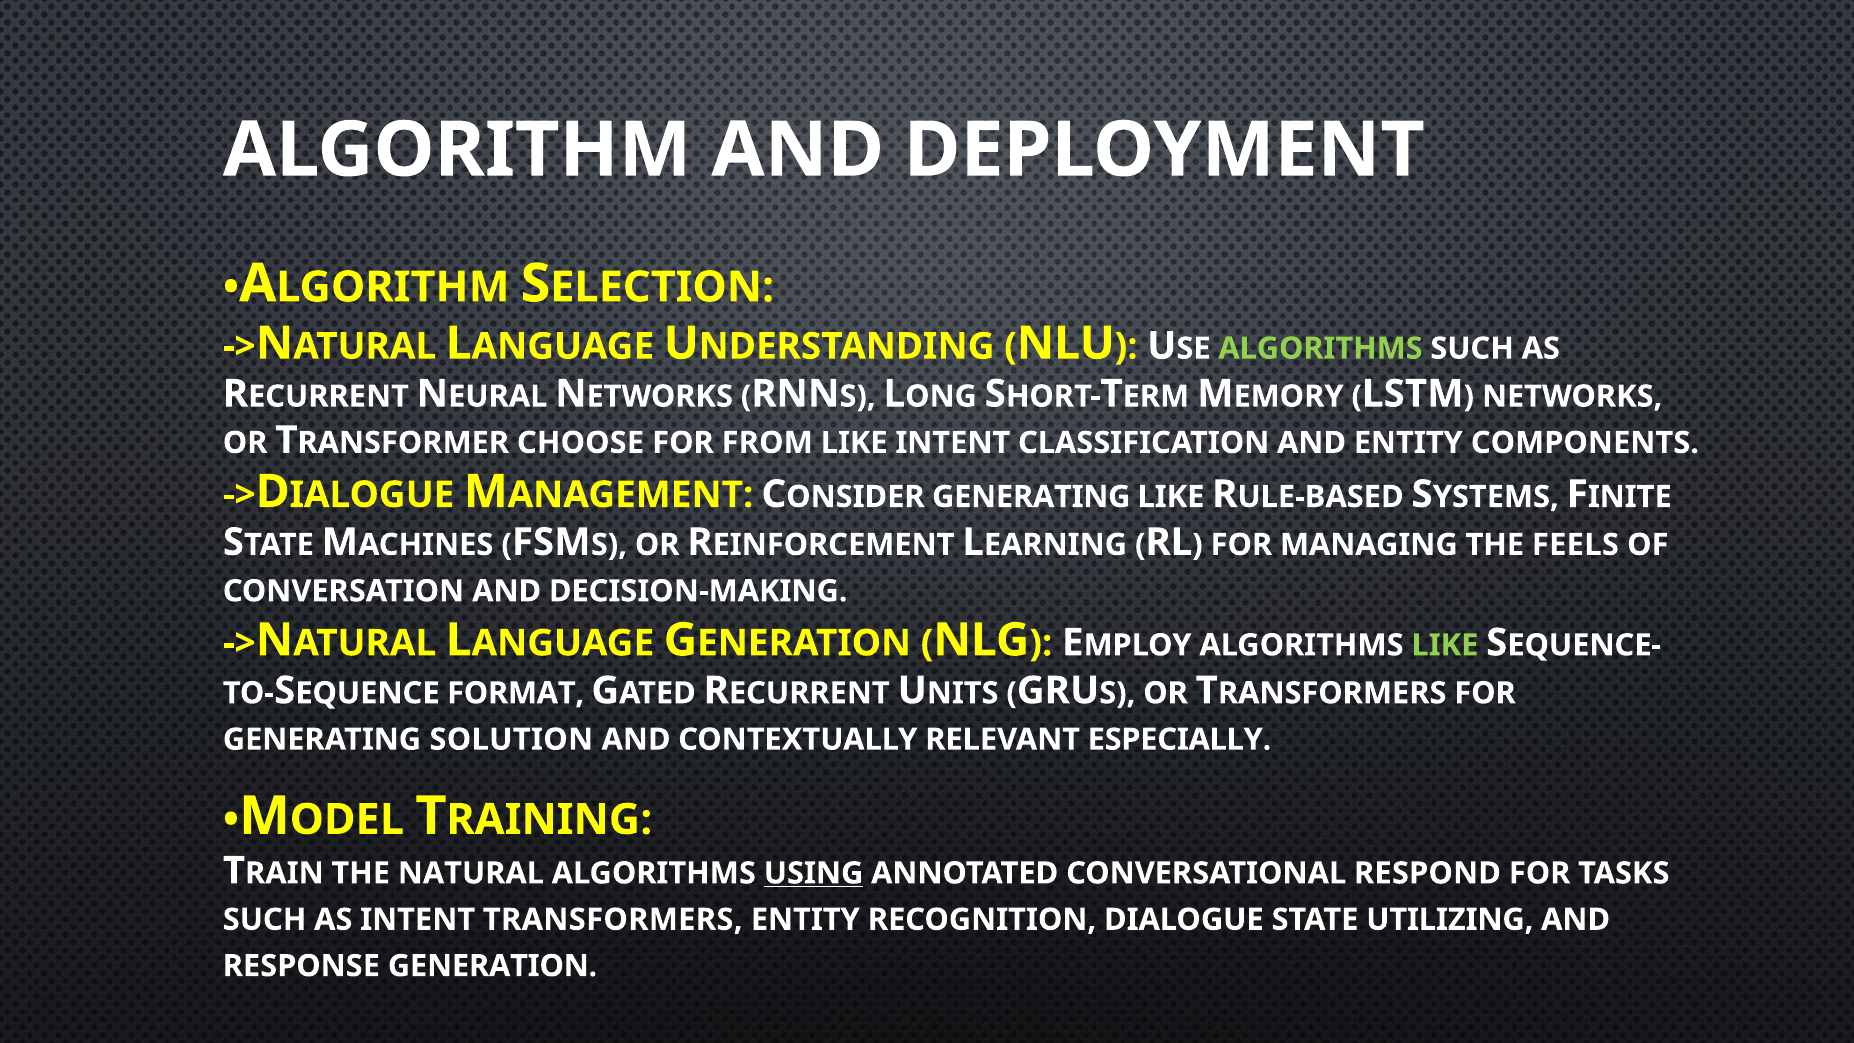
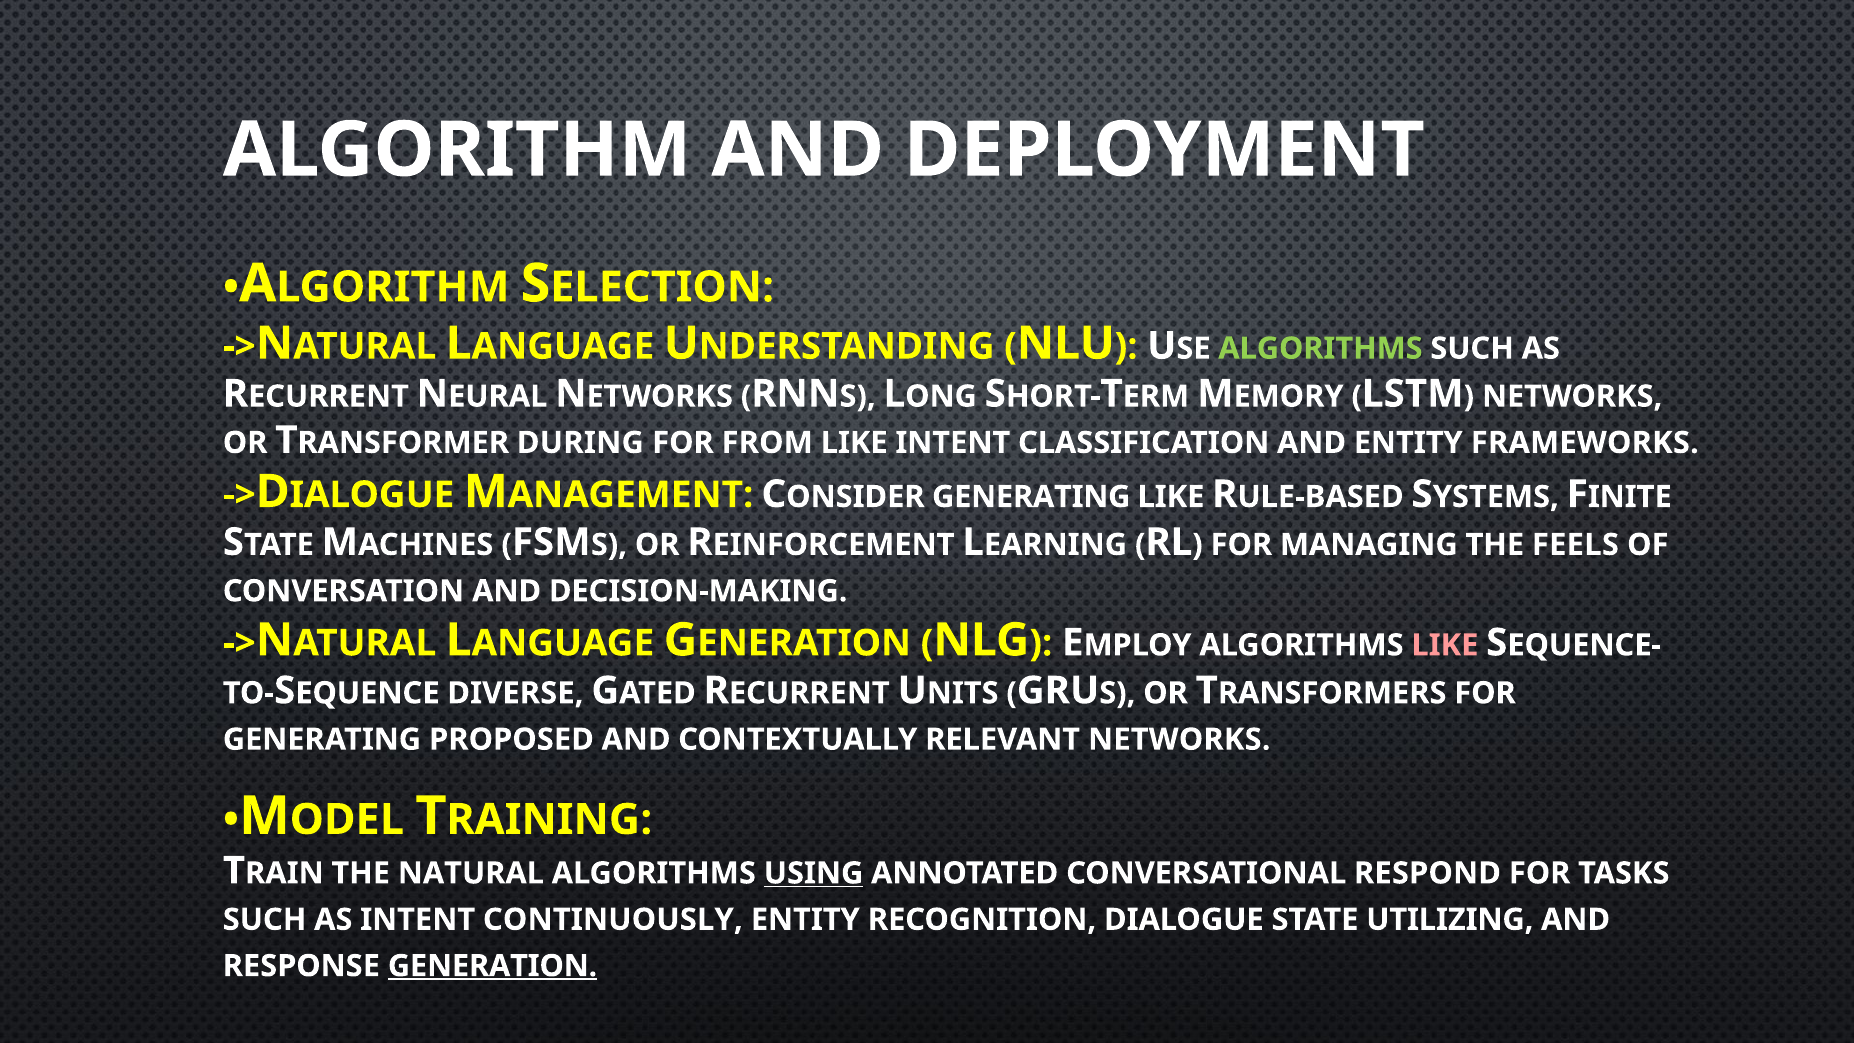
CHOOSE: CHOOSE -> DURING
COMPONENTS: COMPONENTS -> FRAMEWORKS
LIKE at (1445, 645) colour: light green -> pink
FORMAT: FORMAT -> DIVERSE
SOLUTION: SOLUTION -> PROPOSED
RELEVANT ESPECIALLY: ESPECIALLY -> NETWORKS
INTENT TRANSFORMERS: TRANSFORMERS -> CONTINUOUSLY
GENERATION underline: none -> present
